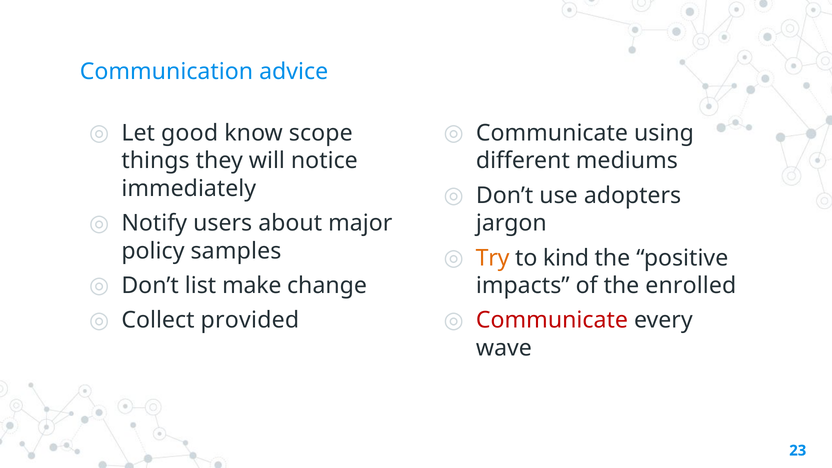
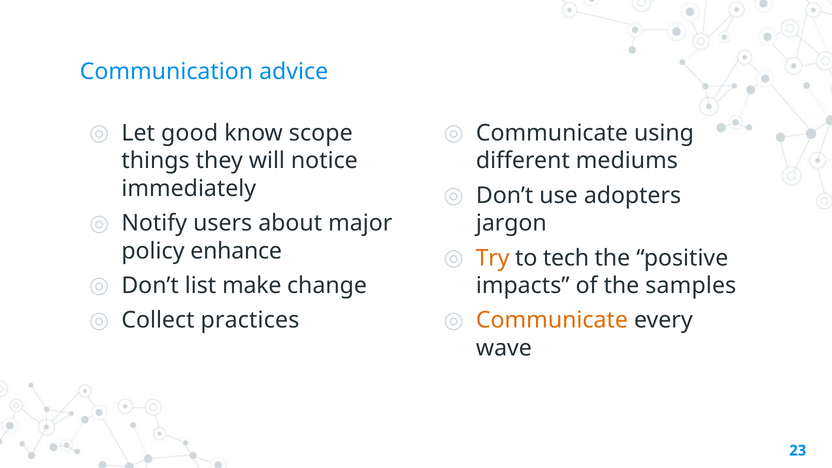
samples: samples -> enhance
kind: kind -> tech
enrolled: enrolled -> samples
provided: provided -> practices
Communicate at (552, 320) colour: red -> orange
